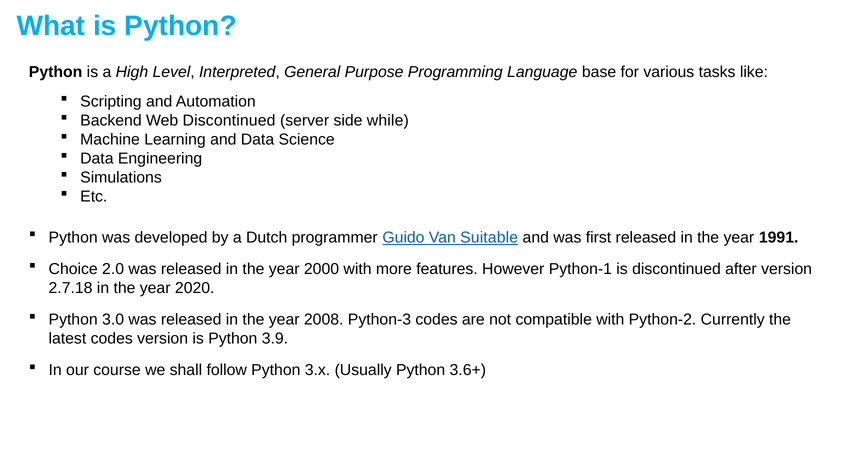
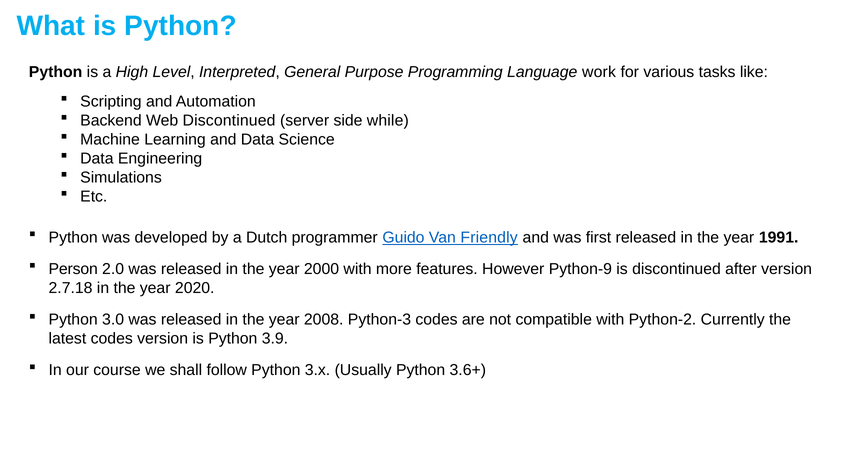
base: base -> work
Suitable: Suitable -> Friendly
Choice: Choice -> Person
Python-1: Python-1 -> Python-9
